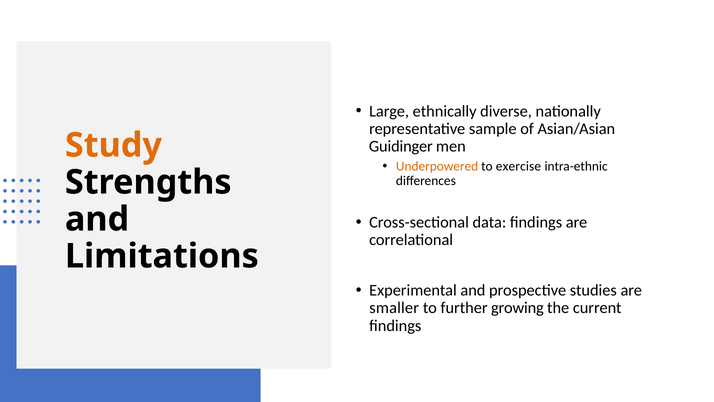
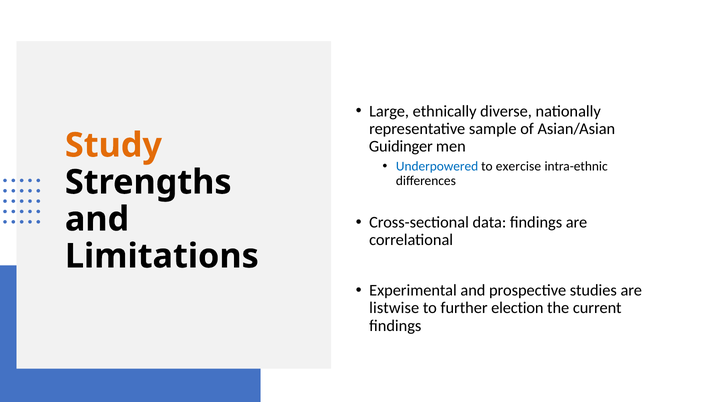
Underpowered colour: orange -> blue
smaller: smaller -> listwise
growing: growing -> election
